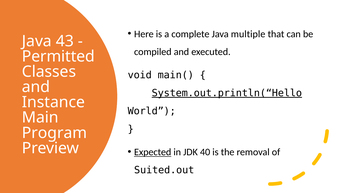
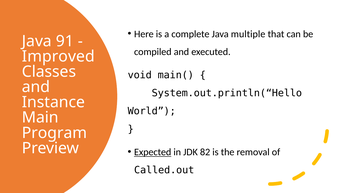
43: 43 -> 91
Permitted: Permitted -> Improved
System.out.println(“Hello underline: present -> none
40: 40 -> 82
Suited.out: Suited.out -> Called.out
